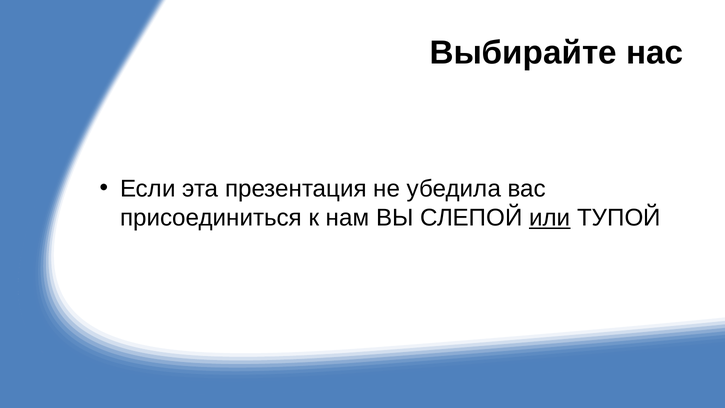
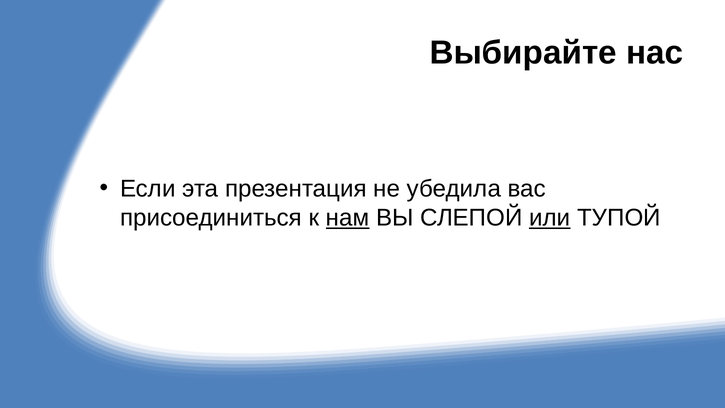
нам underline: none -> present
